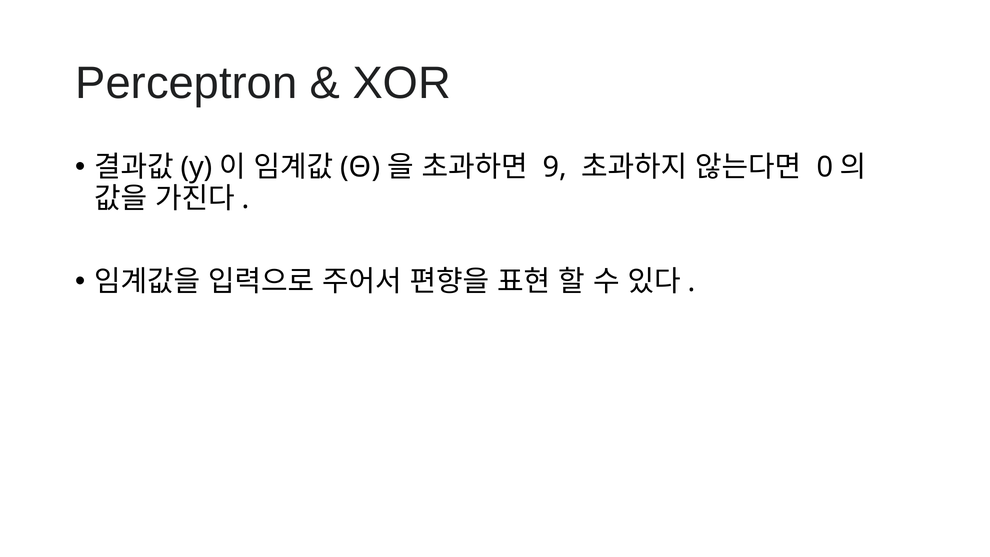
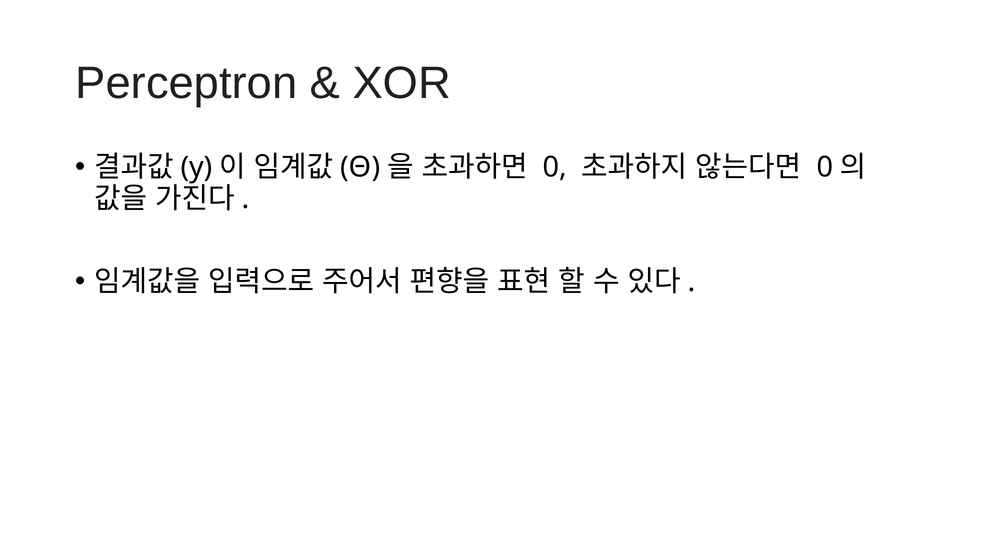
9 at (555, 167): 9 -> 0
